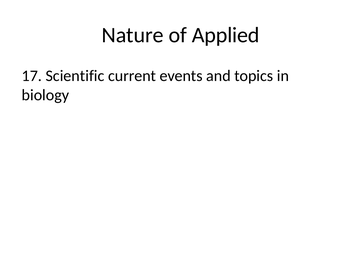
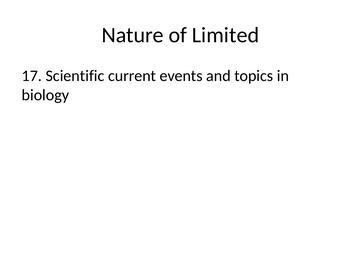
Applied: Applied -> Limited
